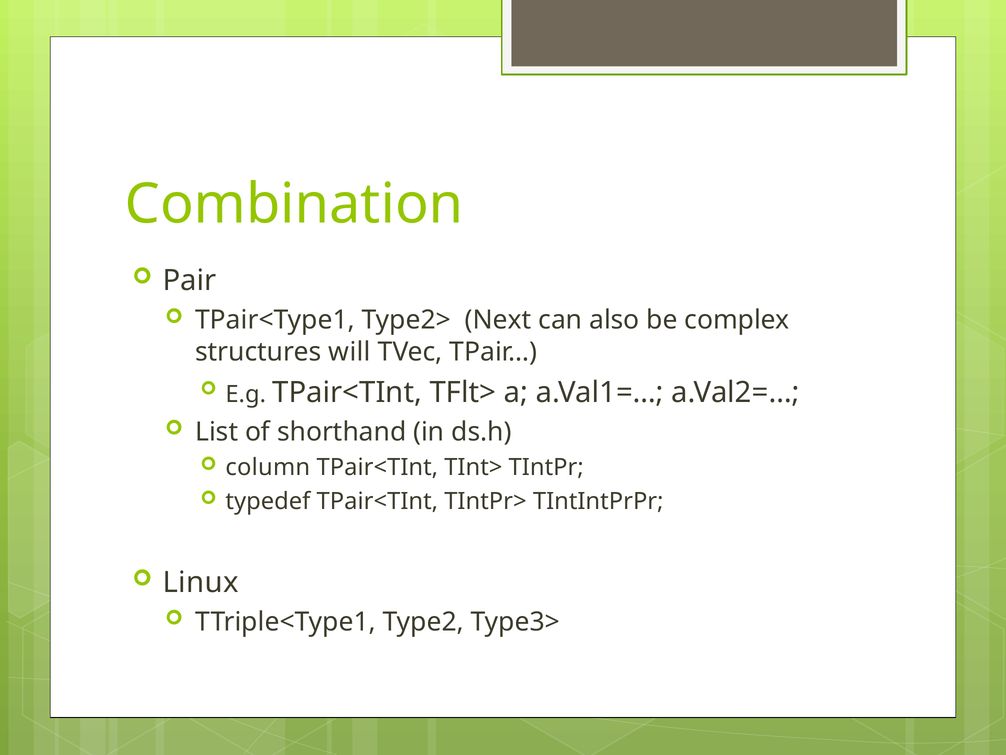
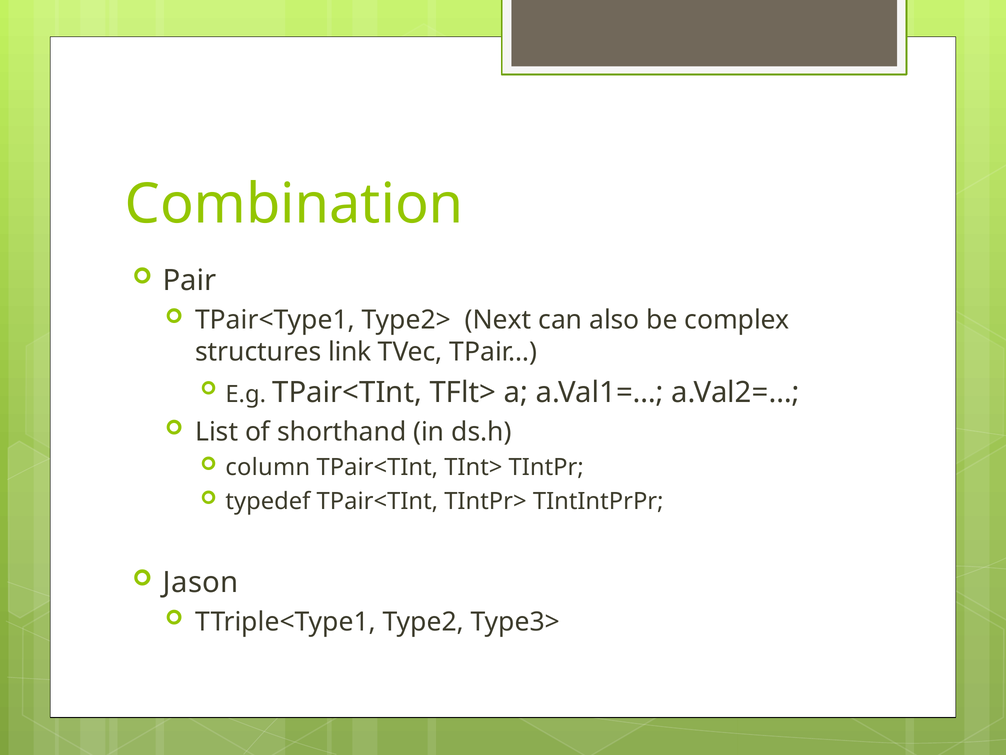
will: will -> link
Linux: Linux -> Jason
